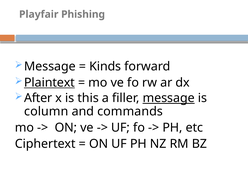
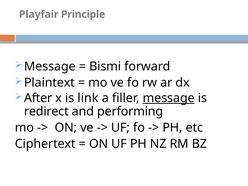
Phishing: Phishing -> Principle
Kinds: Kinds -> Bismi
Plaintext underline: present -> none
this: this -> link
column: column -> redirect
commands: commands -> performing
